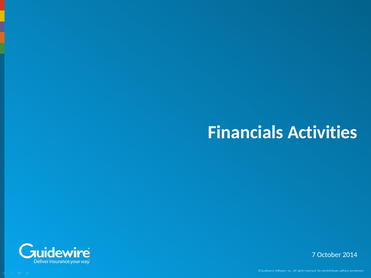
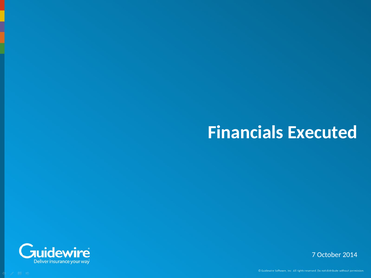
Activities: Activities -> Executed
